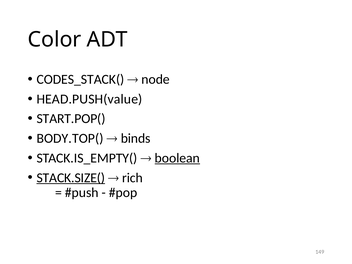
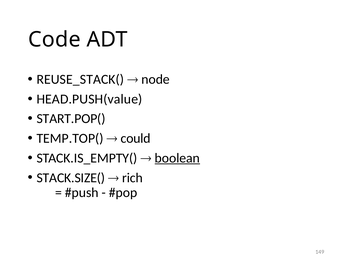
Color: Color -> Code
CODES_STACK(: CODES_STACK( -> REUSE_STACK(
BODY.TOP(: BODY.TOP( -> TEMP.TOP(
binds: binds -> could
STACK.SIZE( underline: present -> none
